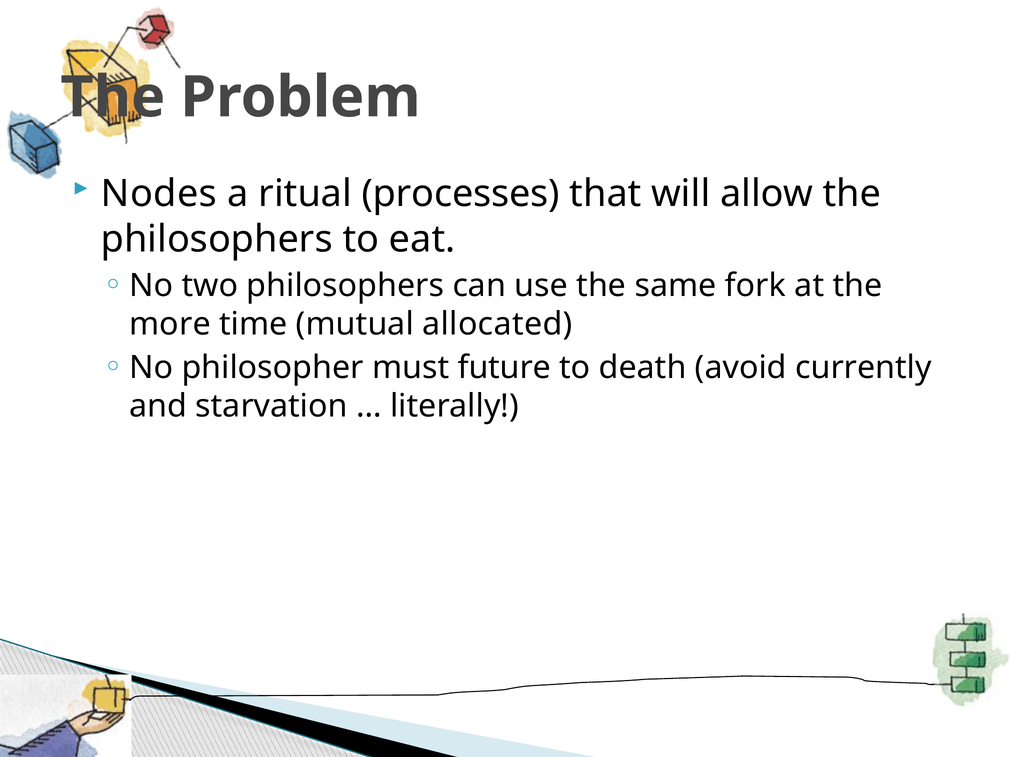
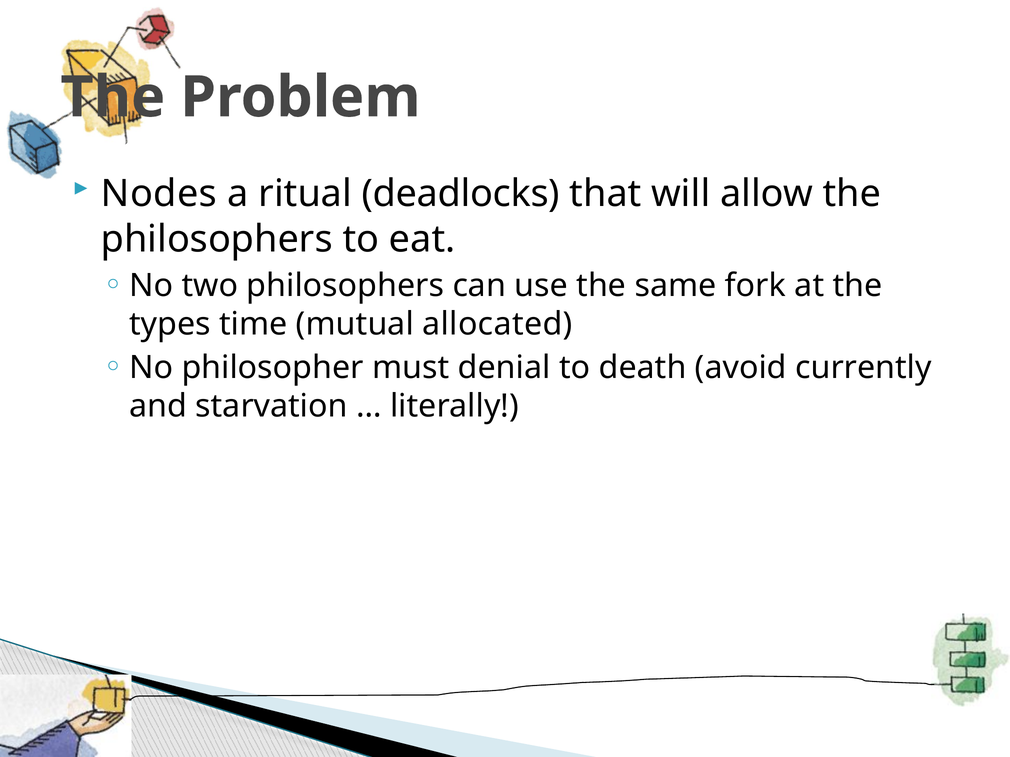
processes: processes -> deadlocks
more: more -> types
future: future -> denial
